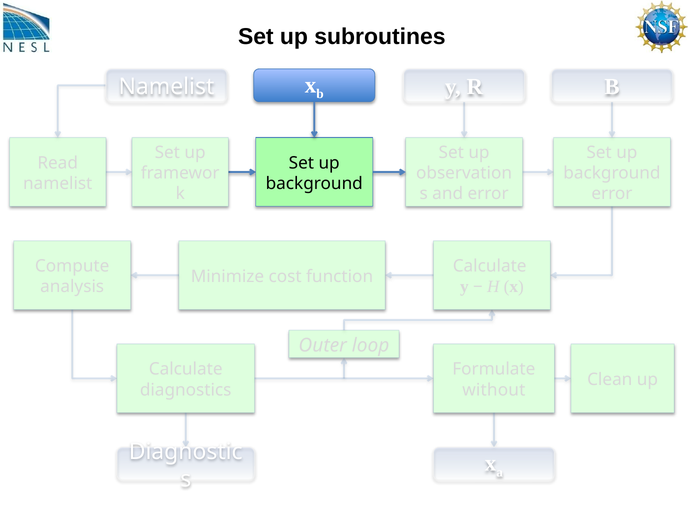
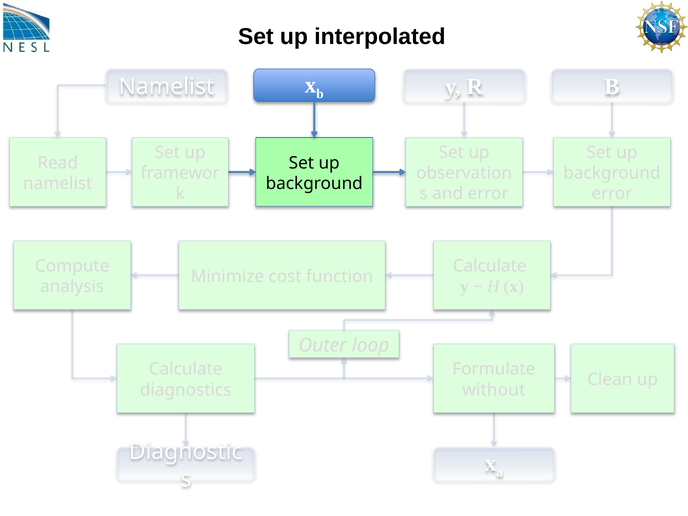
subroutines: subroutines -> interpolated
